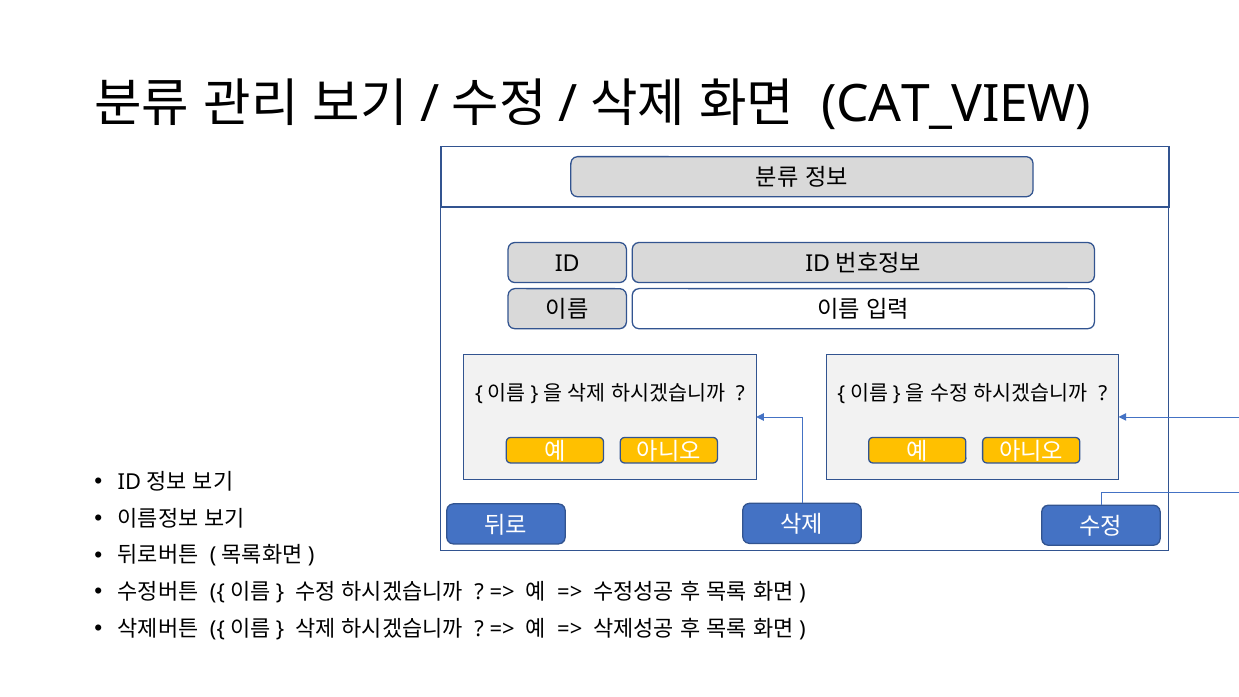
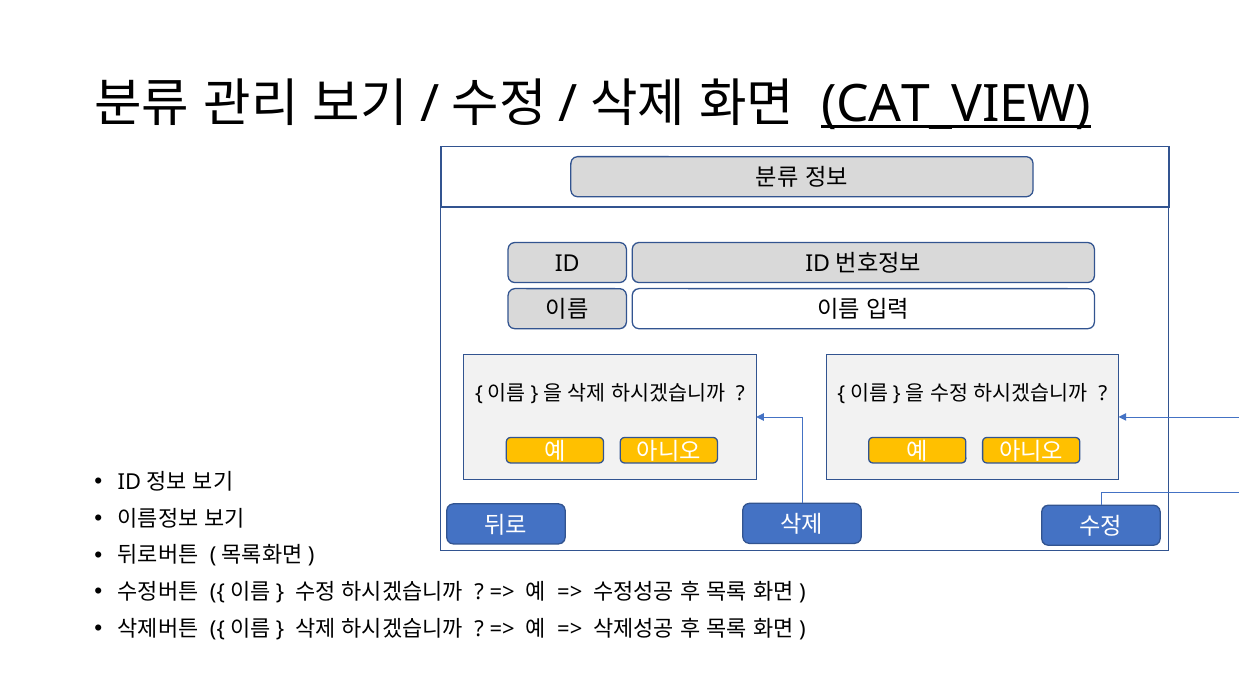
CAT_VIEW underline: none -> present
